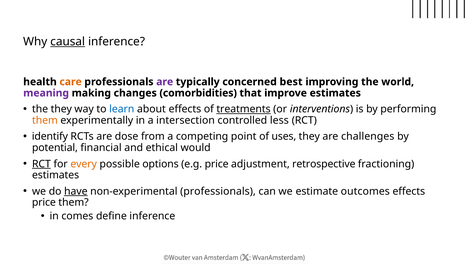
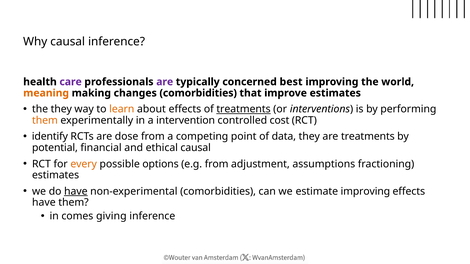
causal at (68, 42) underline: present -> none
care colour: orange -> purple
meaning colour: purple -> orange
learn colour: blue -> orange
intersection: intersection -> intervention
less: less -> cost
uses: uses -> data
are challenges: challenges -> treatments
ethical would: would -> causal
RCT at (41, 164) underline: present -> none
e.g price: price -> from
retrospective: retrospective -> assumptions
non-experimental professionals: professionals -> comorbidities
estimate outcomes: outcomes -> improving
price at (44, 203): price -> have
define: define -> giving
